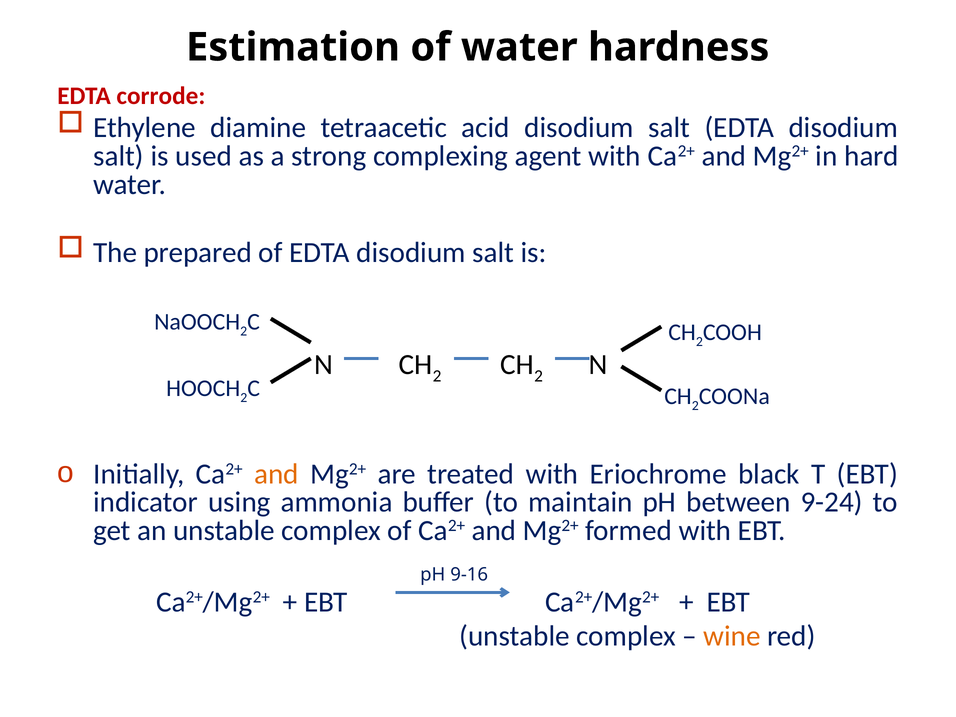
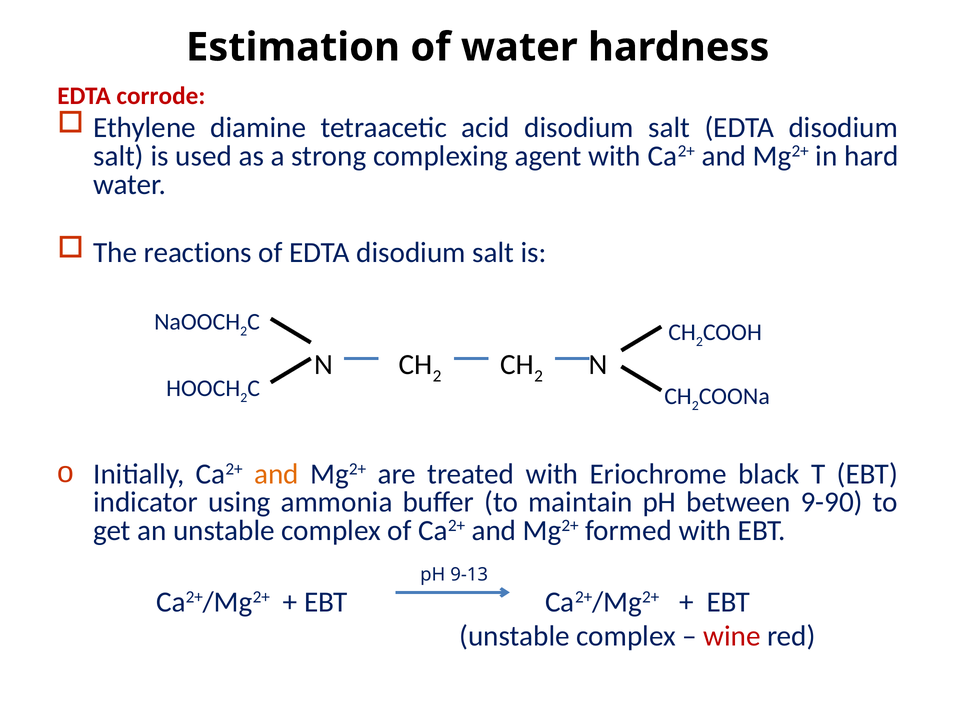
prepared: prepared -> reactions
9-24: 9-24 -> 9-90
9-16: 9-16 -> 9-13
wine colour: orange -> red
